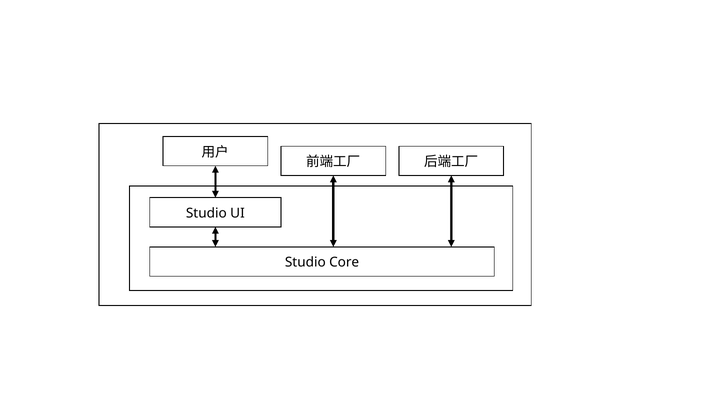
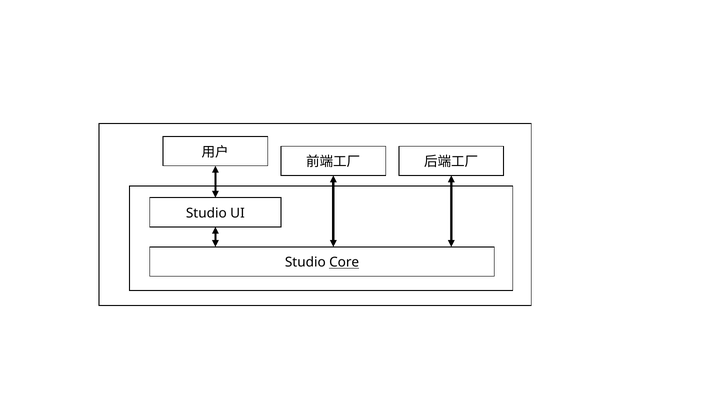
Core underline: none -> present
